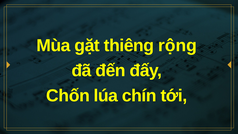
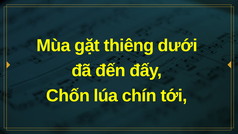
rộng: rộng -> dưới
